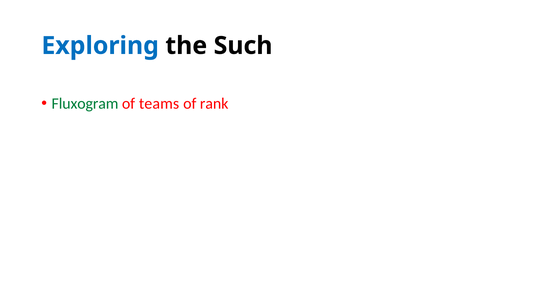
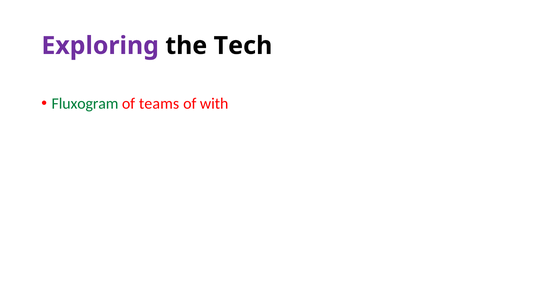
Exploring colour: blue -> purple
Such: Such -> Tech
rank: rank -> with
